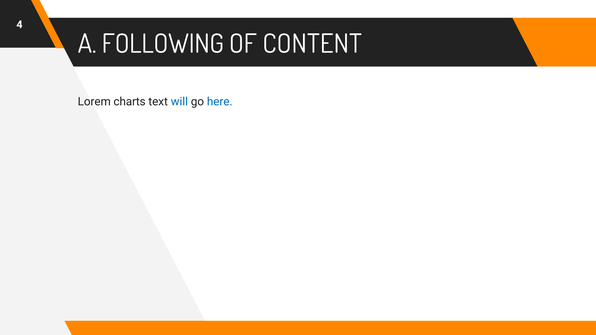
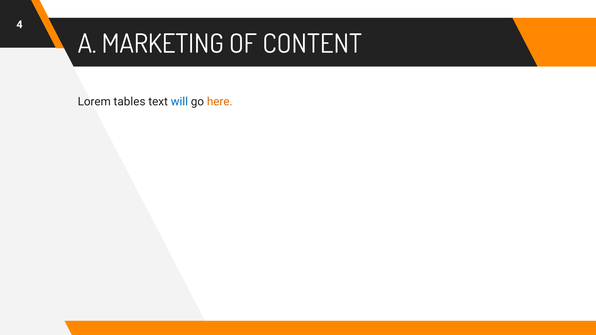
FOLLOWING: FOLLOWING -> MARKETING
charts: charts -> tables
here colour: blue -> orange
